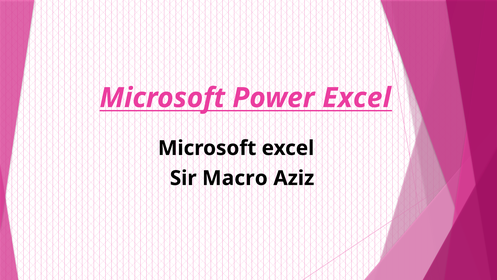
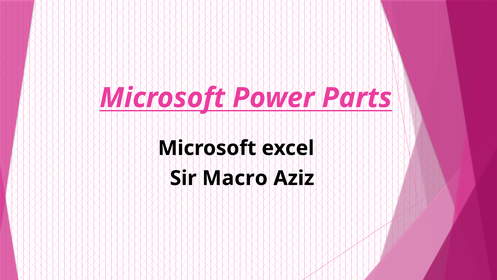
Power Excel: Excel -> Parts
